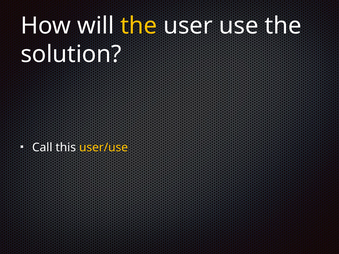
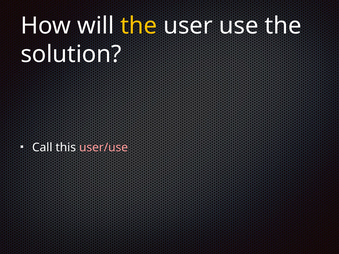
user/use colour: yellow -> pink
